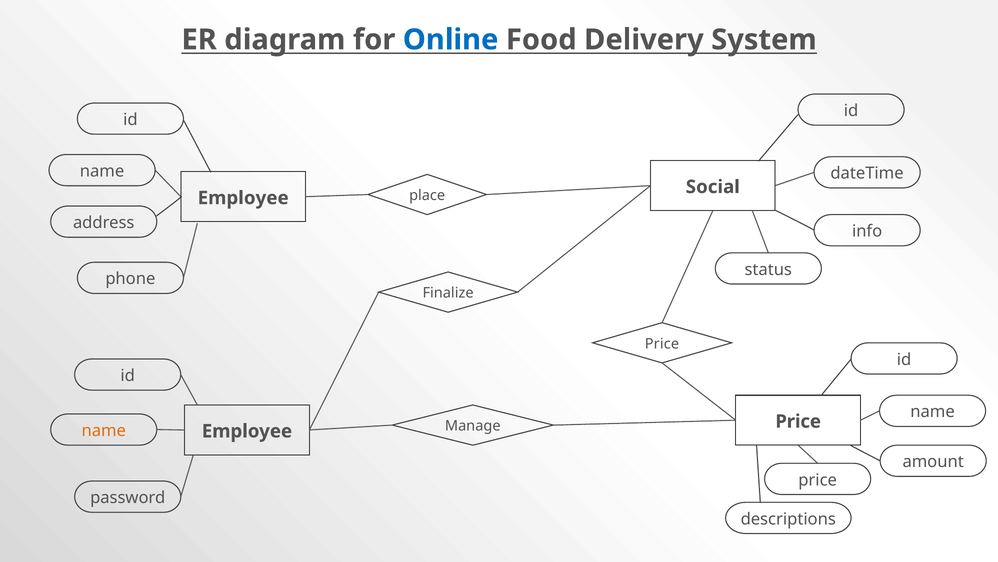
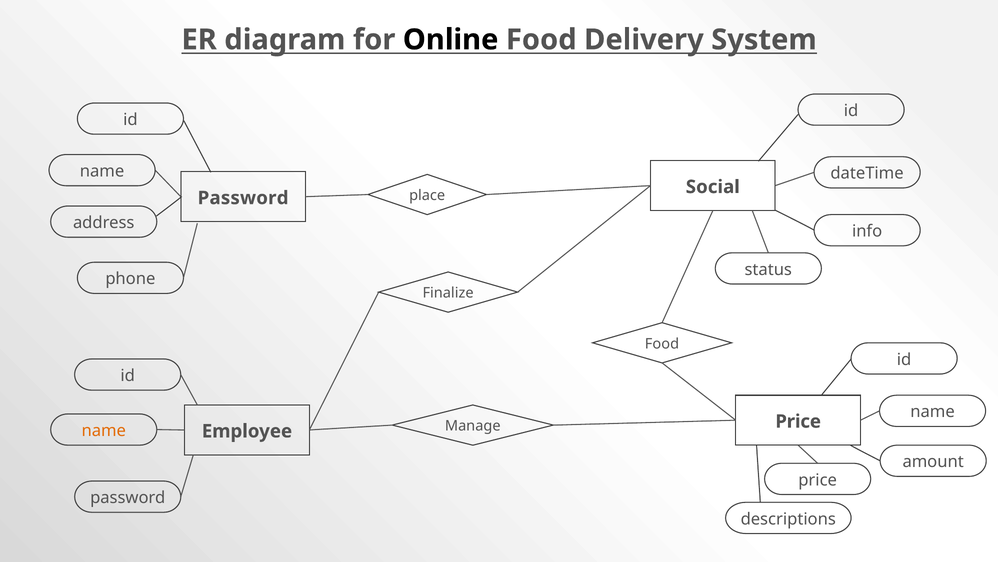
Online colour: blue -> black
Employee at (243, 198): Employee -> Password
Price at (662, 344): Price -> Food
